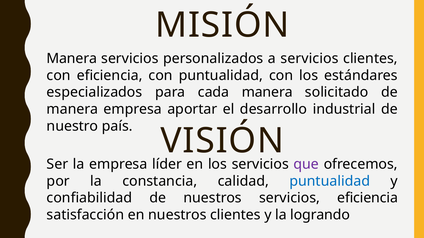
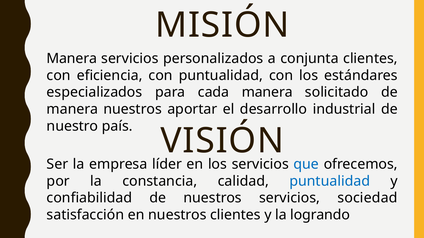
a servicios: servicios -> conjunta
manera empresa: empresa -> nuestros
que colour: purple -> blue
servicios eficiencia: eficiencia -> sociedad
